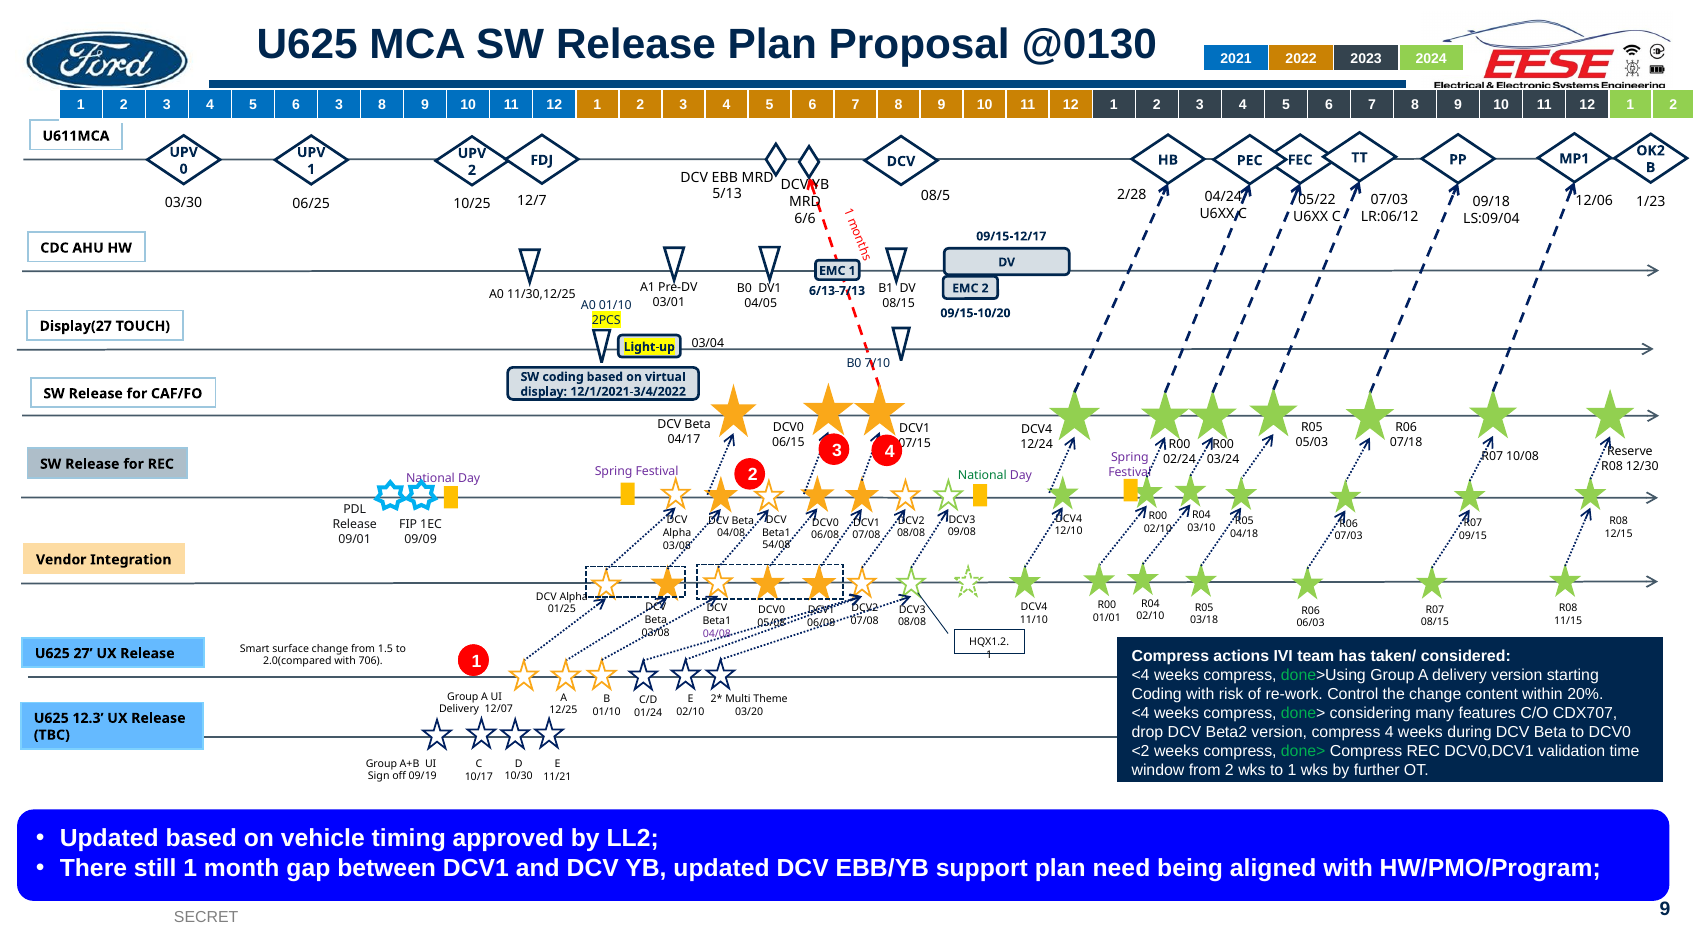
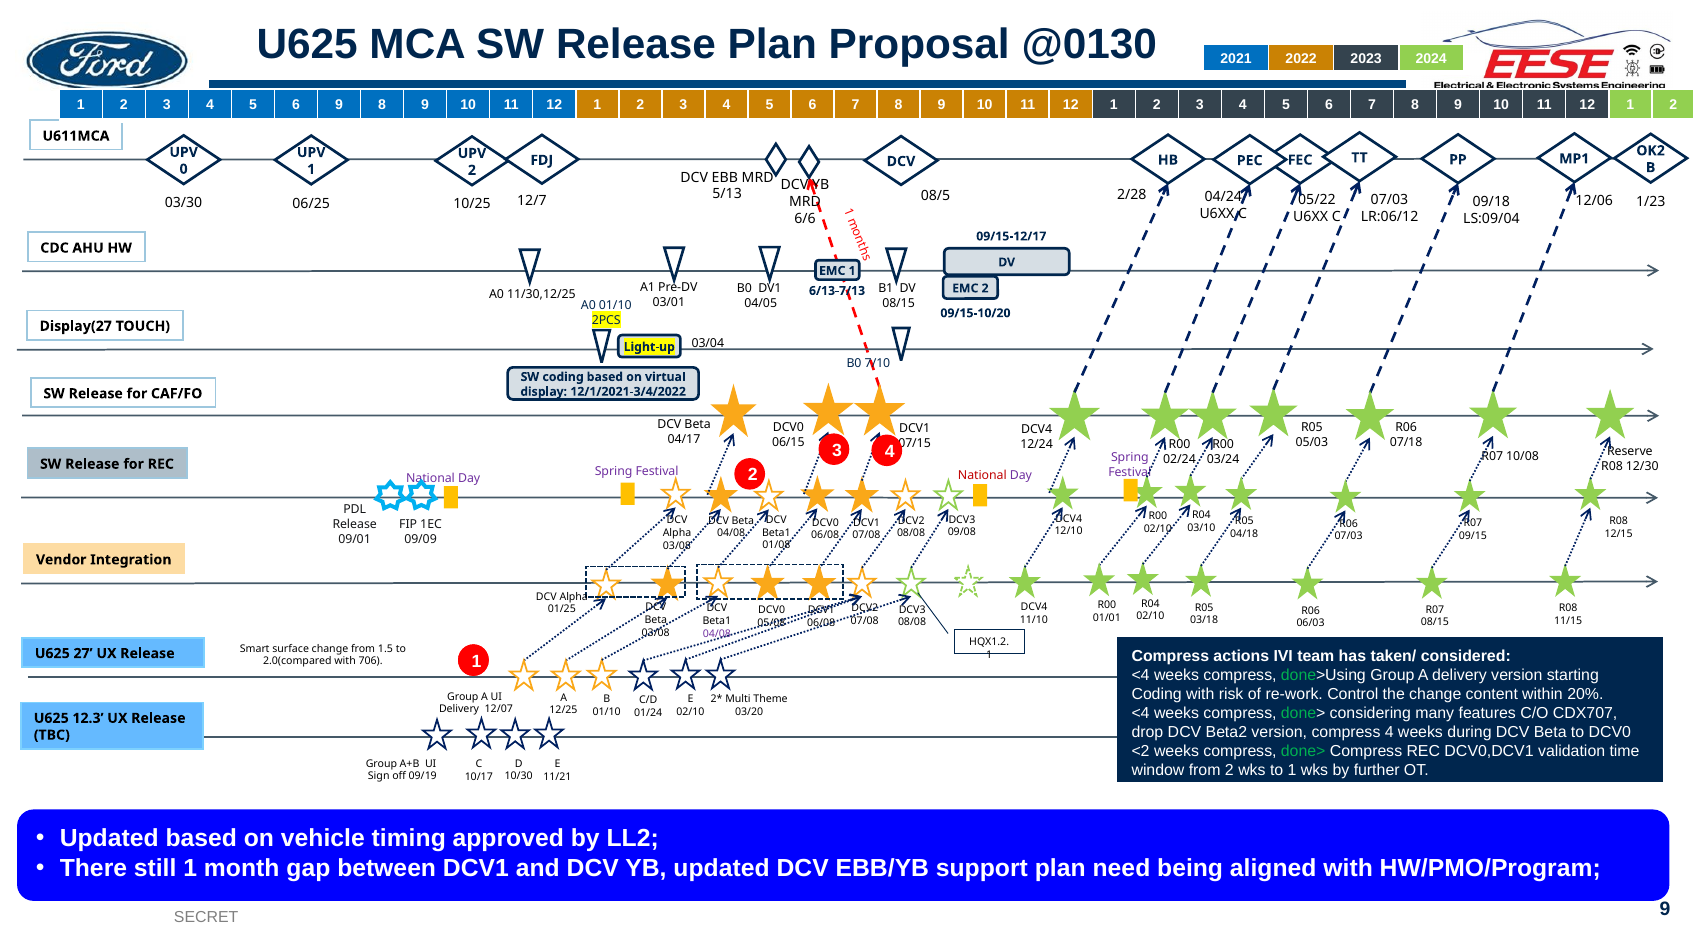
6 3: 3 -> 9
National at (982, 476) colour: green -> red
54/08: 54/08 -> 01/08
